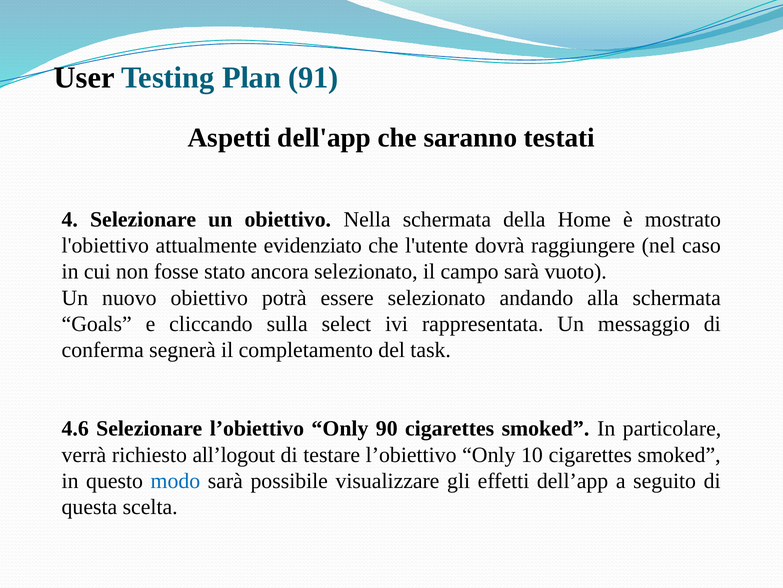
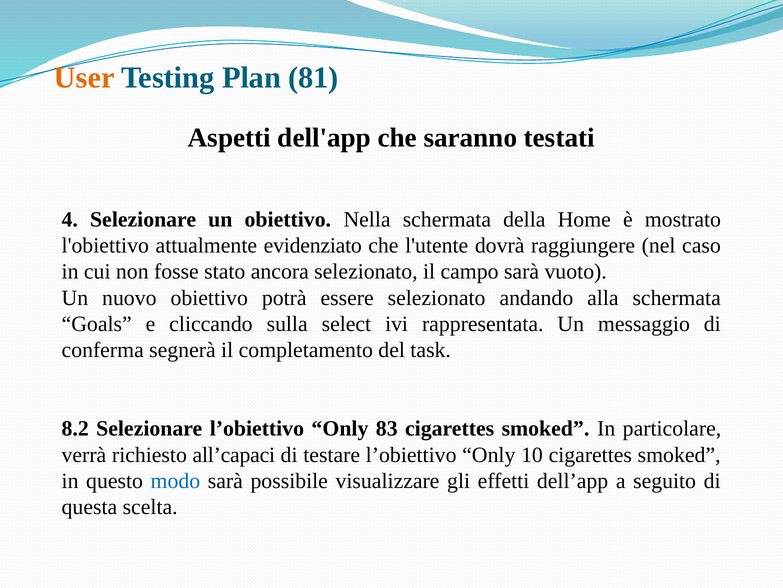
User colour: black -> orange
91: 91 -> 81
4.6: 4.6 -> 8.2
90: 90 -> 83
all’logout: all’logout -> all’capaci
